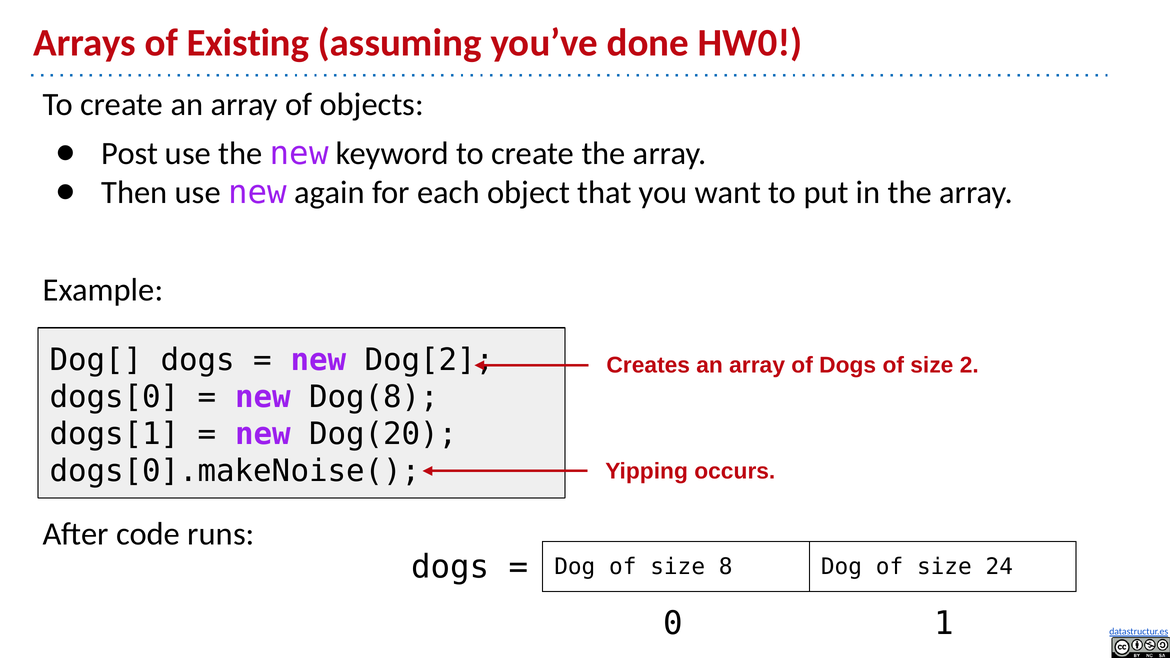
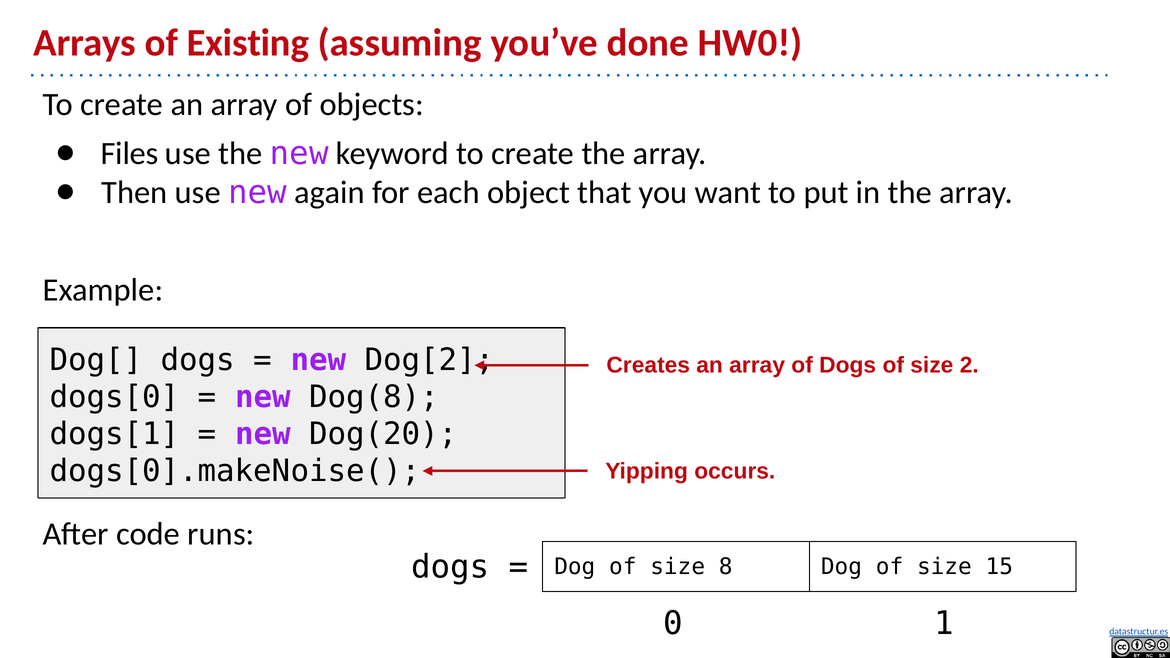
Post: Post -> Files
24: 24 -> 15
